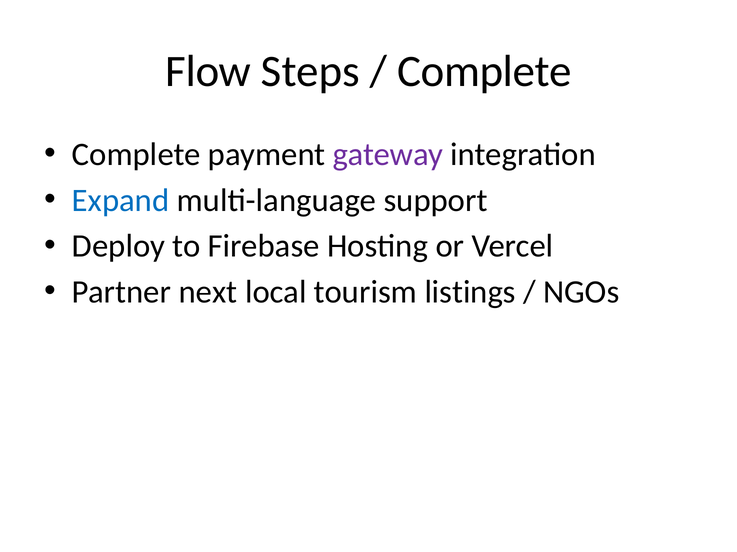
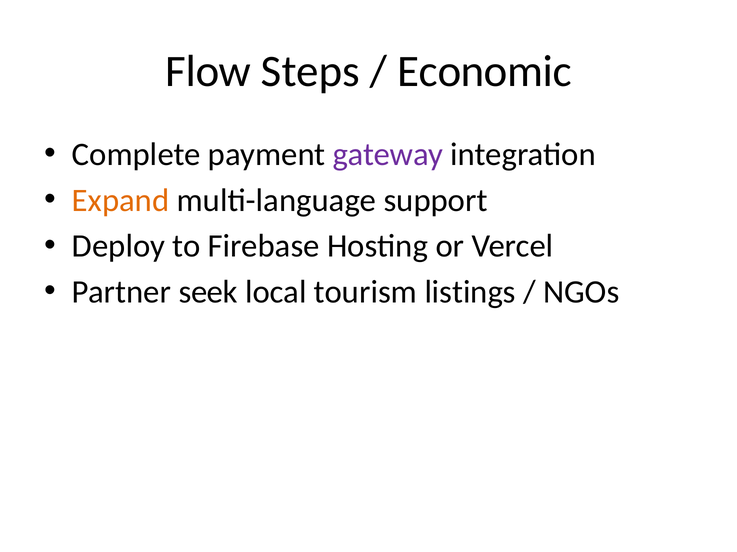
Complete at (485, 71): Complete -> Economic
Expand colour: blue -> orange
next: next -> seek
